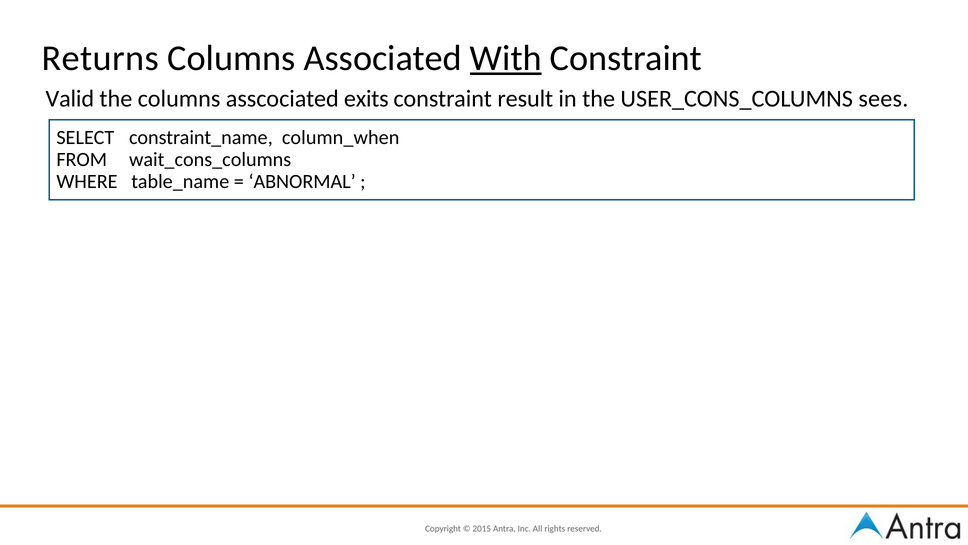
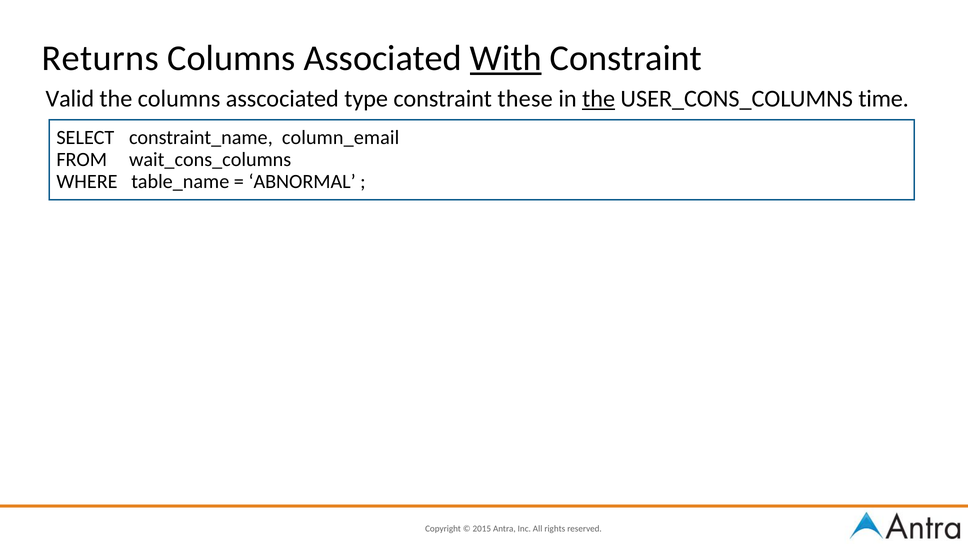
exits: exits -> type
result: result -> these
the at (599, 99) underline: none -> present
sees: sees -> time
column_when: column_when -> column_email
